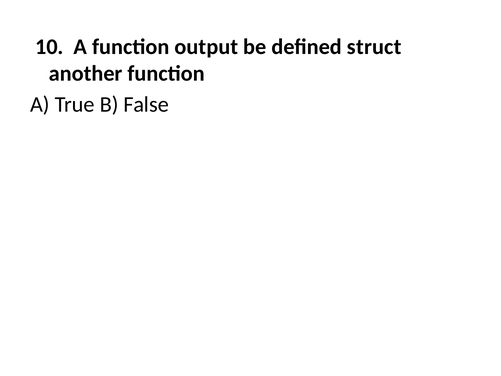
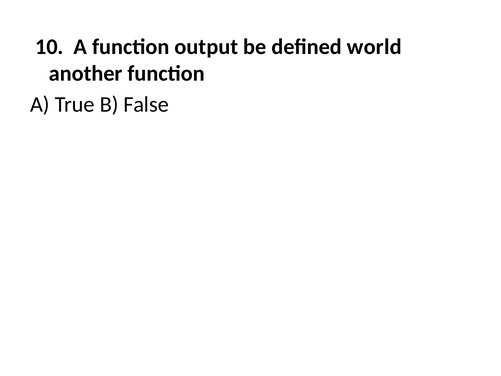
struct: struct -> world
